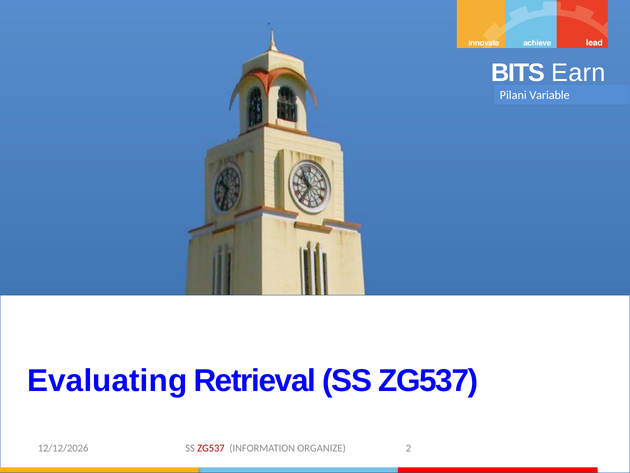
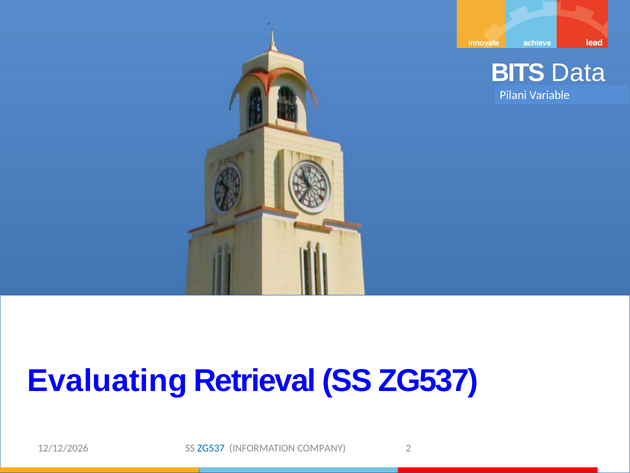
Earn: Earn -> Data
ZG537 at (211, 448) colour: red -> blue
ORGANIZE: ORGANIZE -> COMPANY
